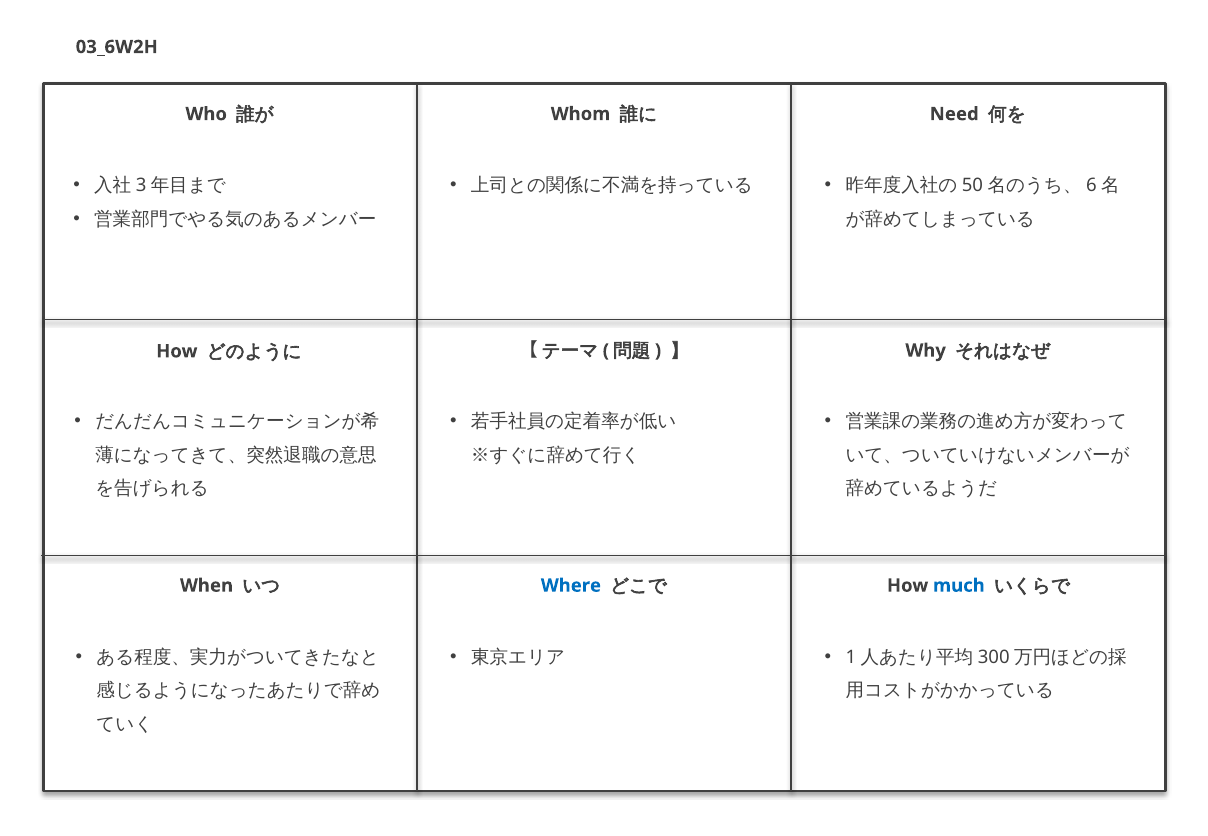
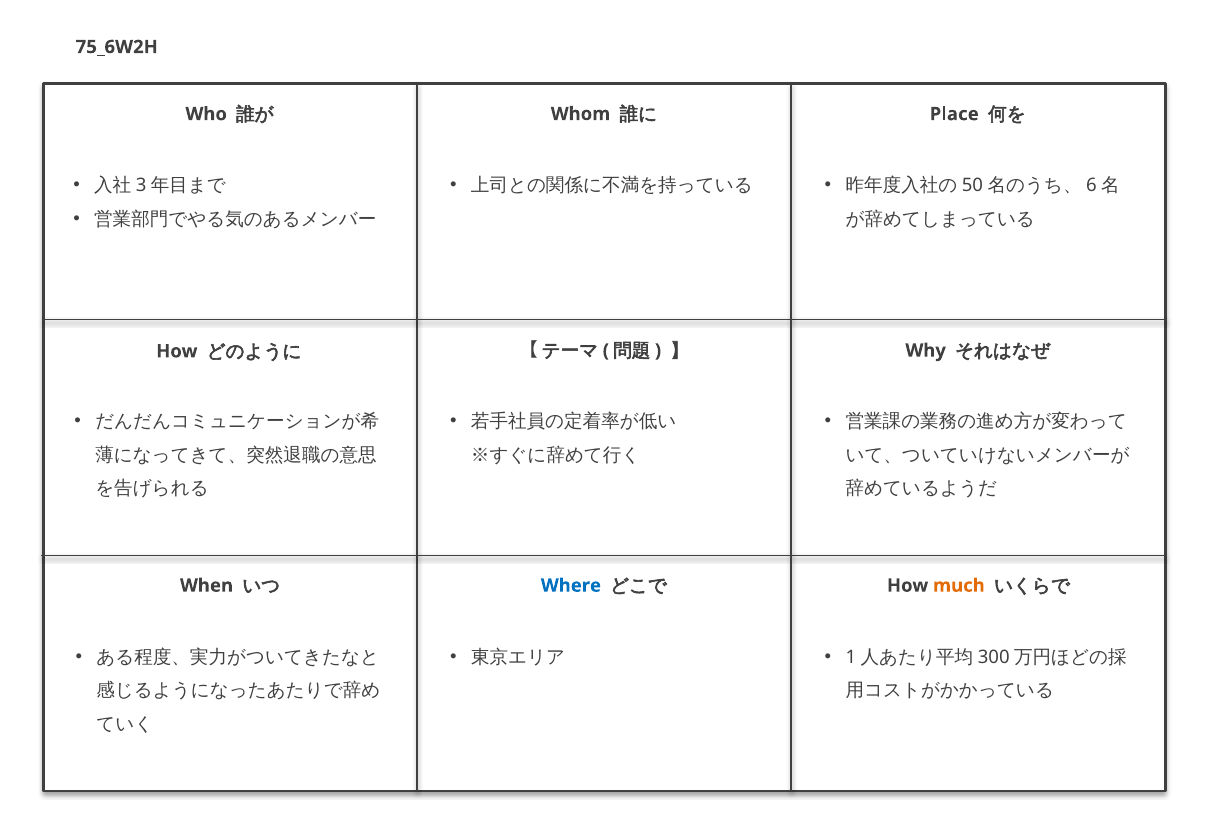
03_6W2H: 03_6W2H -> 75_6W2H
Need: Need -> Place
much colour: blue -> orange
